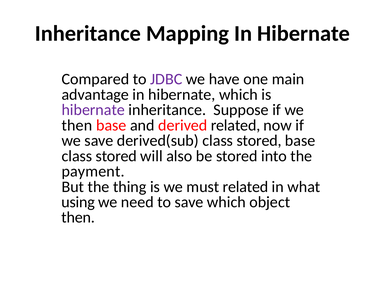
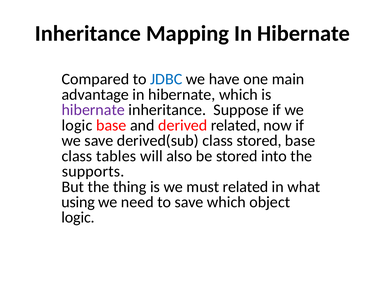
JDBC colour: purple -> blue
then at (77, 126): then -> logic
stored at (116, 156): stored -> tables
payment: payment -> supports
then at (78, 218): then -> logic
